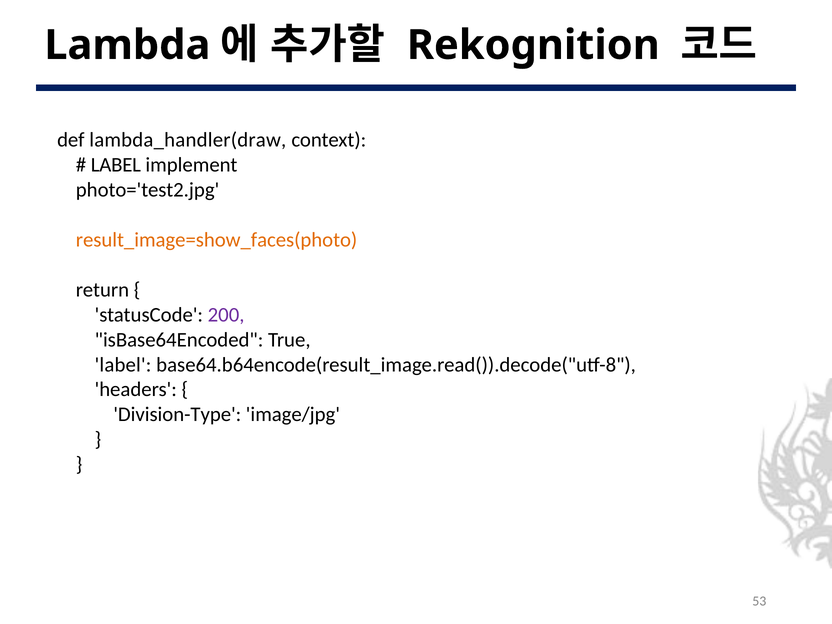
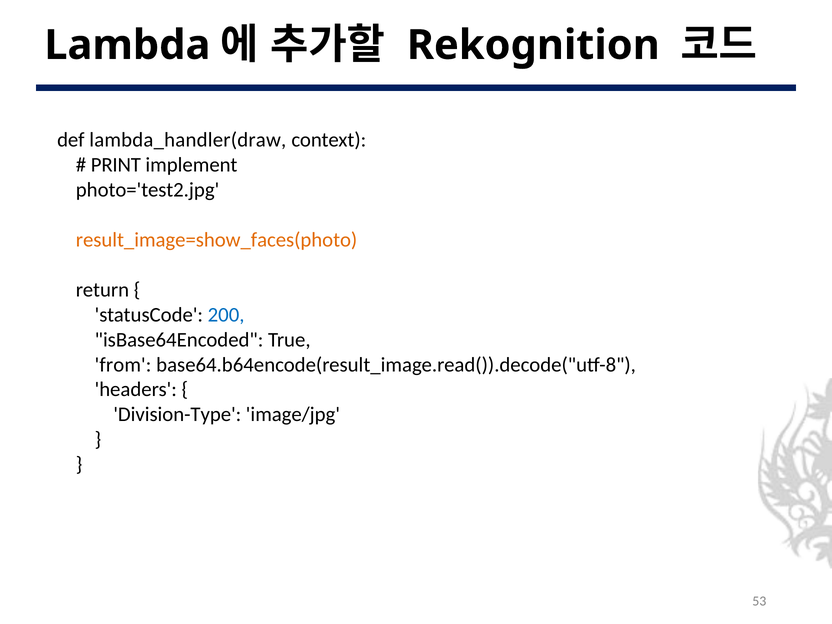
LABEL at (116, 165): LABEL -> PRINT
200 colour: purple -> blue
label at (123, 365): label -> from
